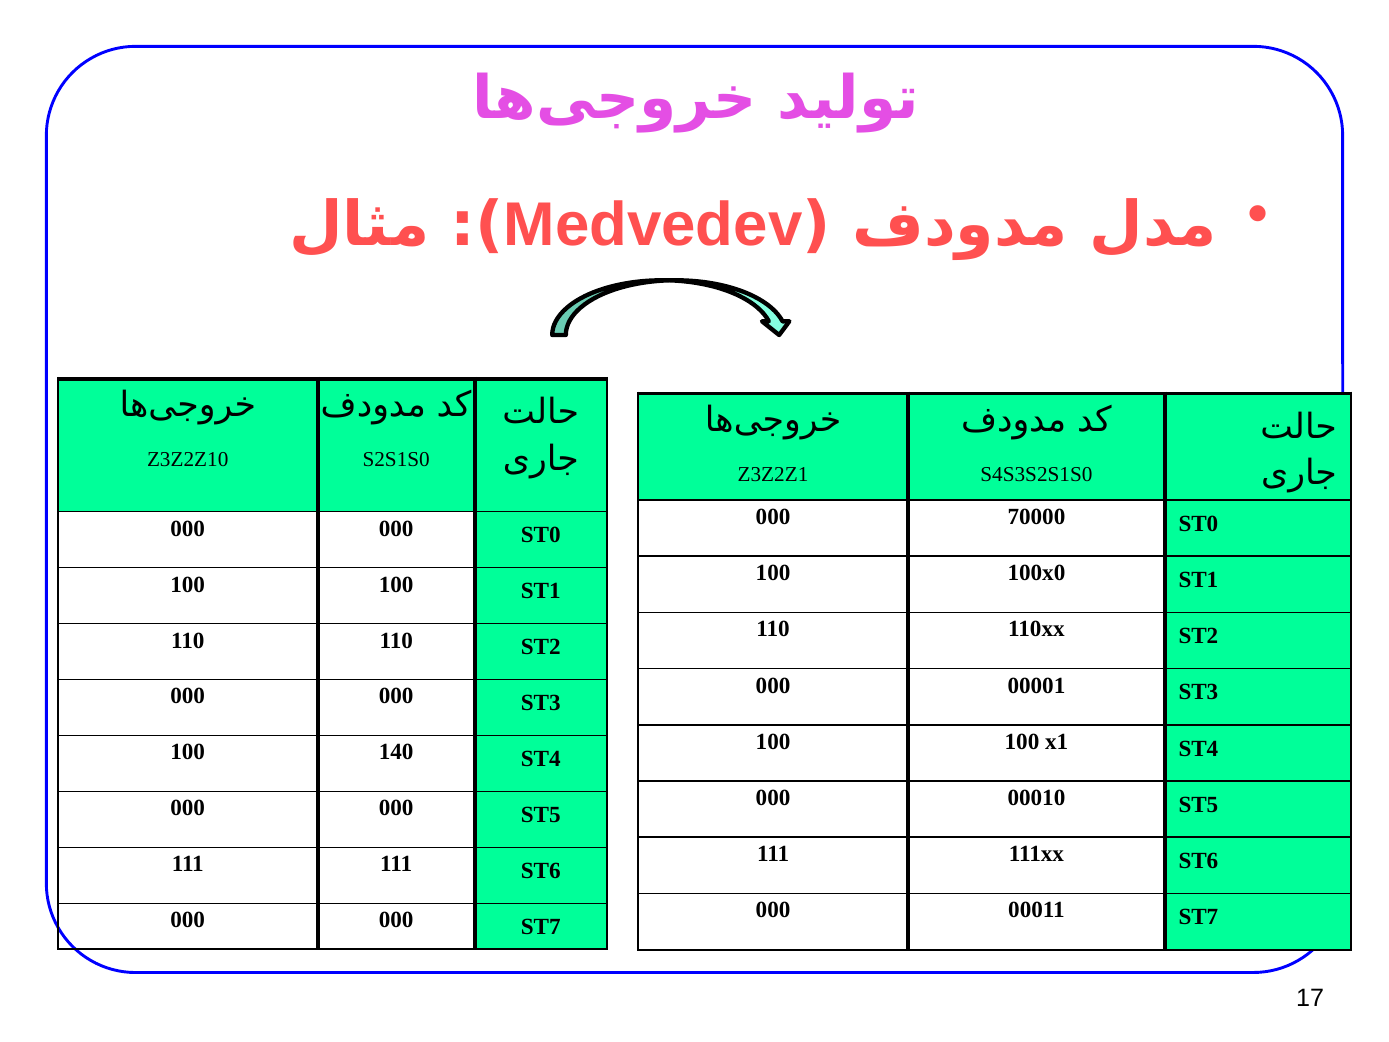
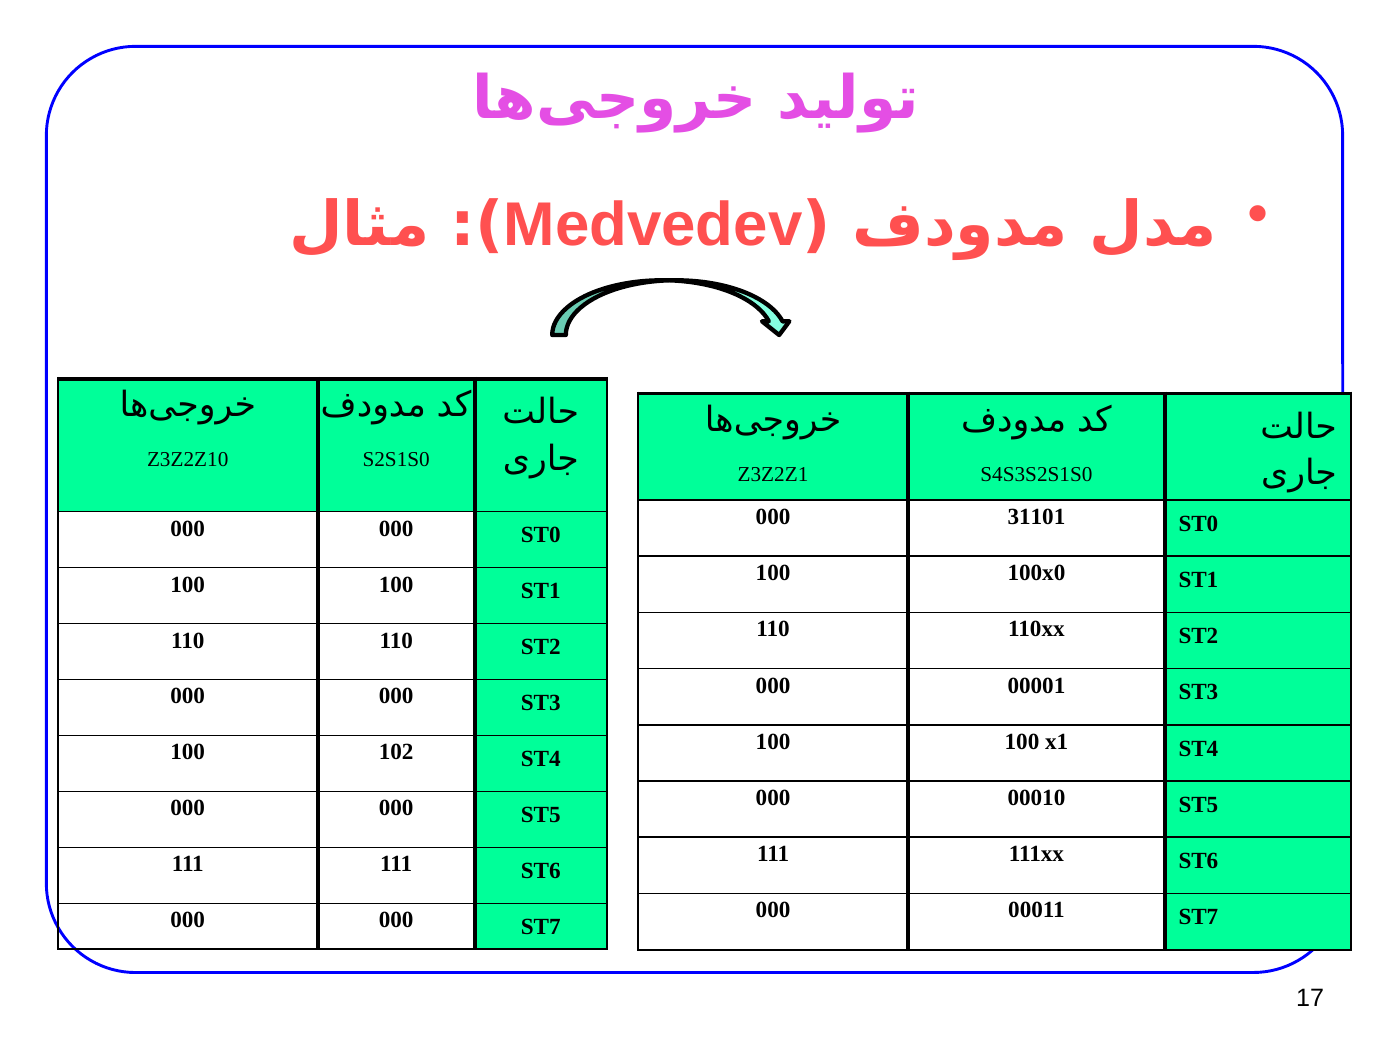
70000: 70000 -> 31101
140: 140 -> 102
